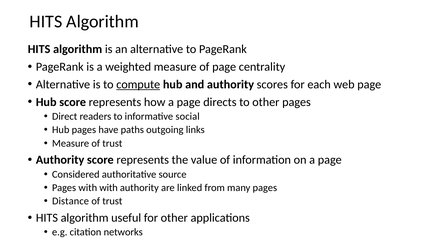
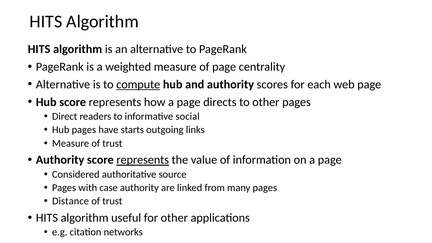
paths: paths -> starts
represents at (143, 160) underline: none -> present
with with: with -> case
